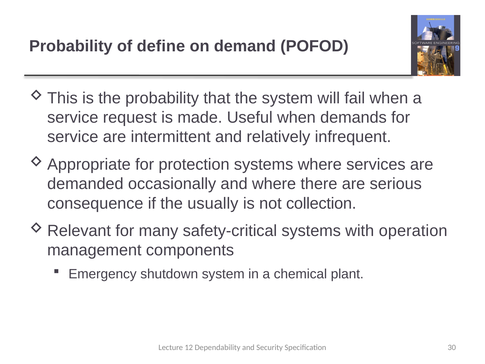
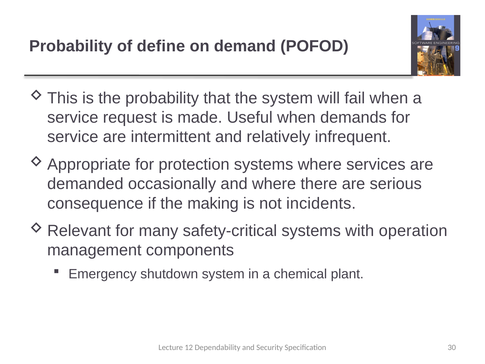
usually: usually -> making
collection: collection -> incidents
